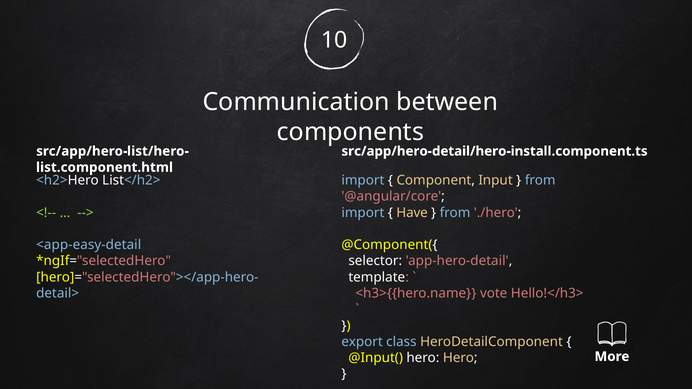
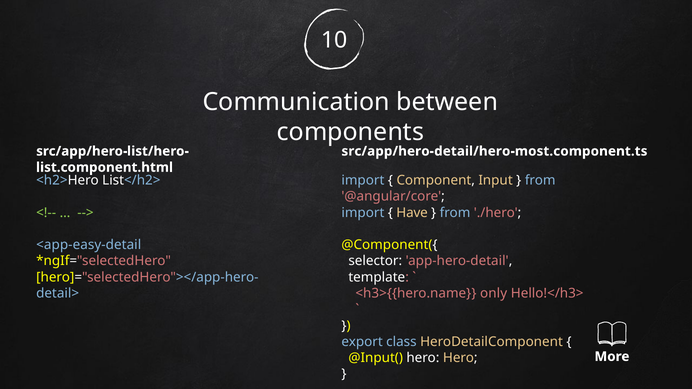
src/app/hero-detail/hero-install.component.ts: src/app/hero-detail/hero-install.component.ts -> src/app/hero-detail/hero-most.component.ts
vote: vote -> only
